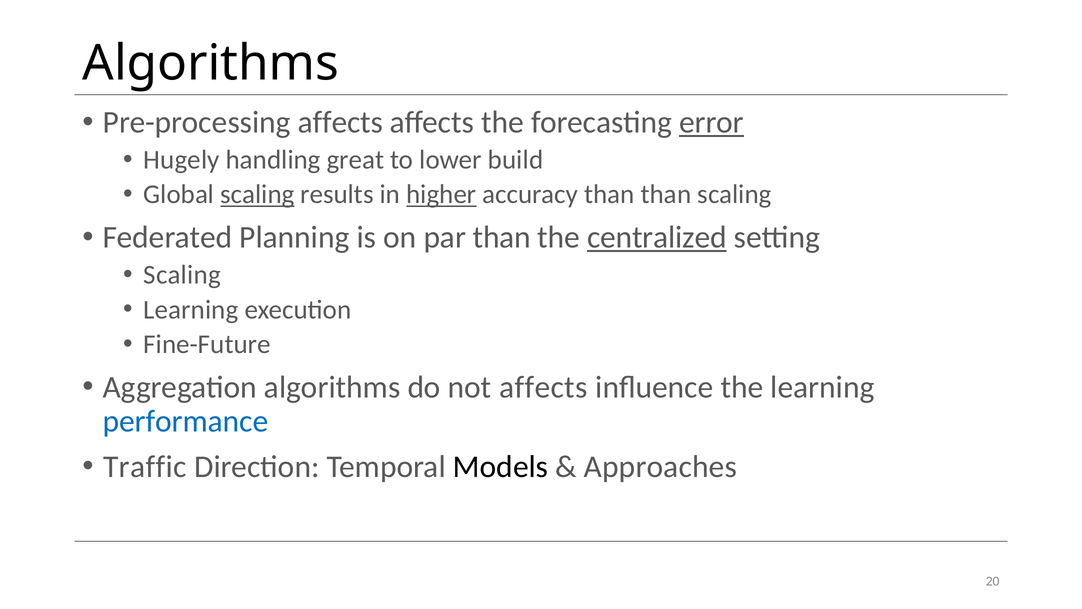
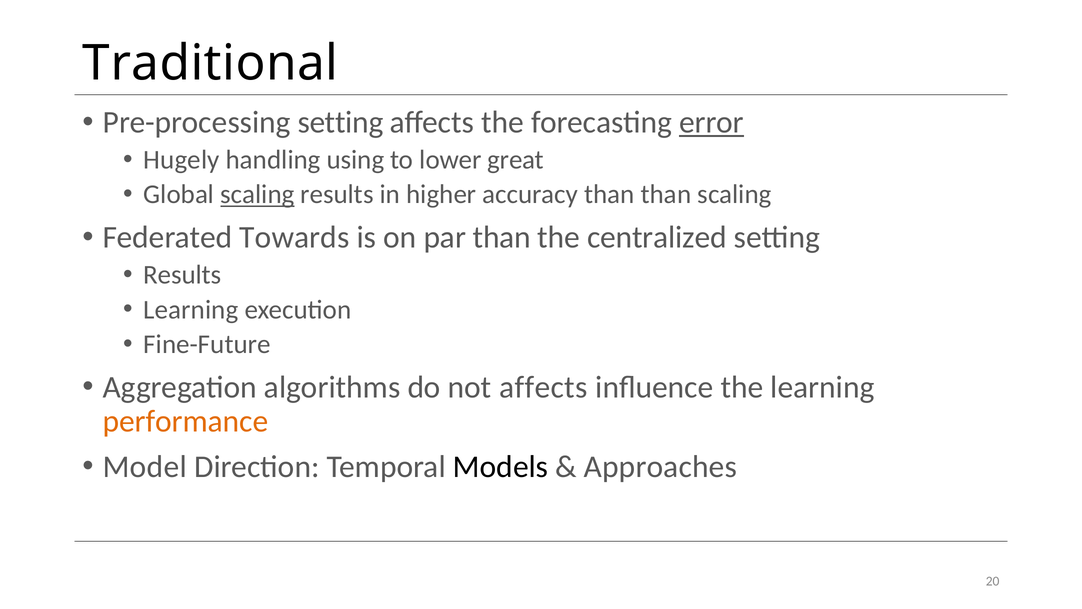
Algorithms at (211, 63): Algorithms -> Traditional
Pre-processing affects: affects -> setting
great: great -> using
build: build -> great
higher underline: present -> none
Planning: Planning -> Towards
centralized underline: present -> none
Scaling at (182, 275): Scaling -> Results
performance colour: blue -> orange
Traffic: Traffic -> Model
